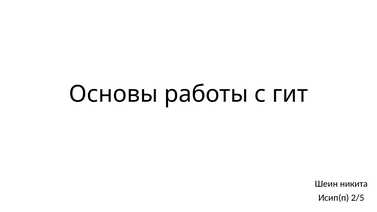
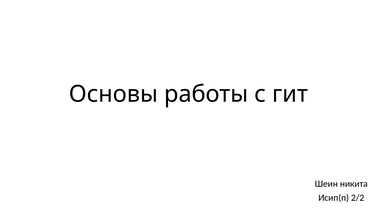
2/5: 2/5 -> 2/2
